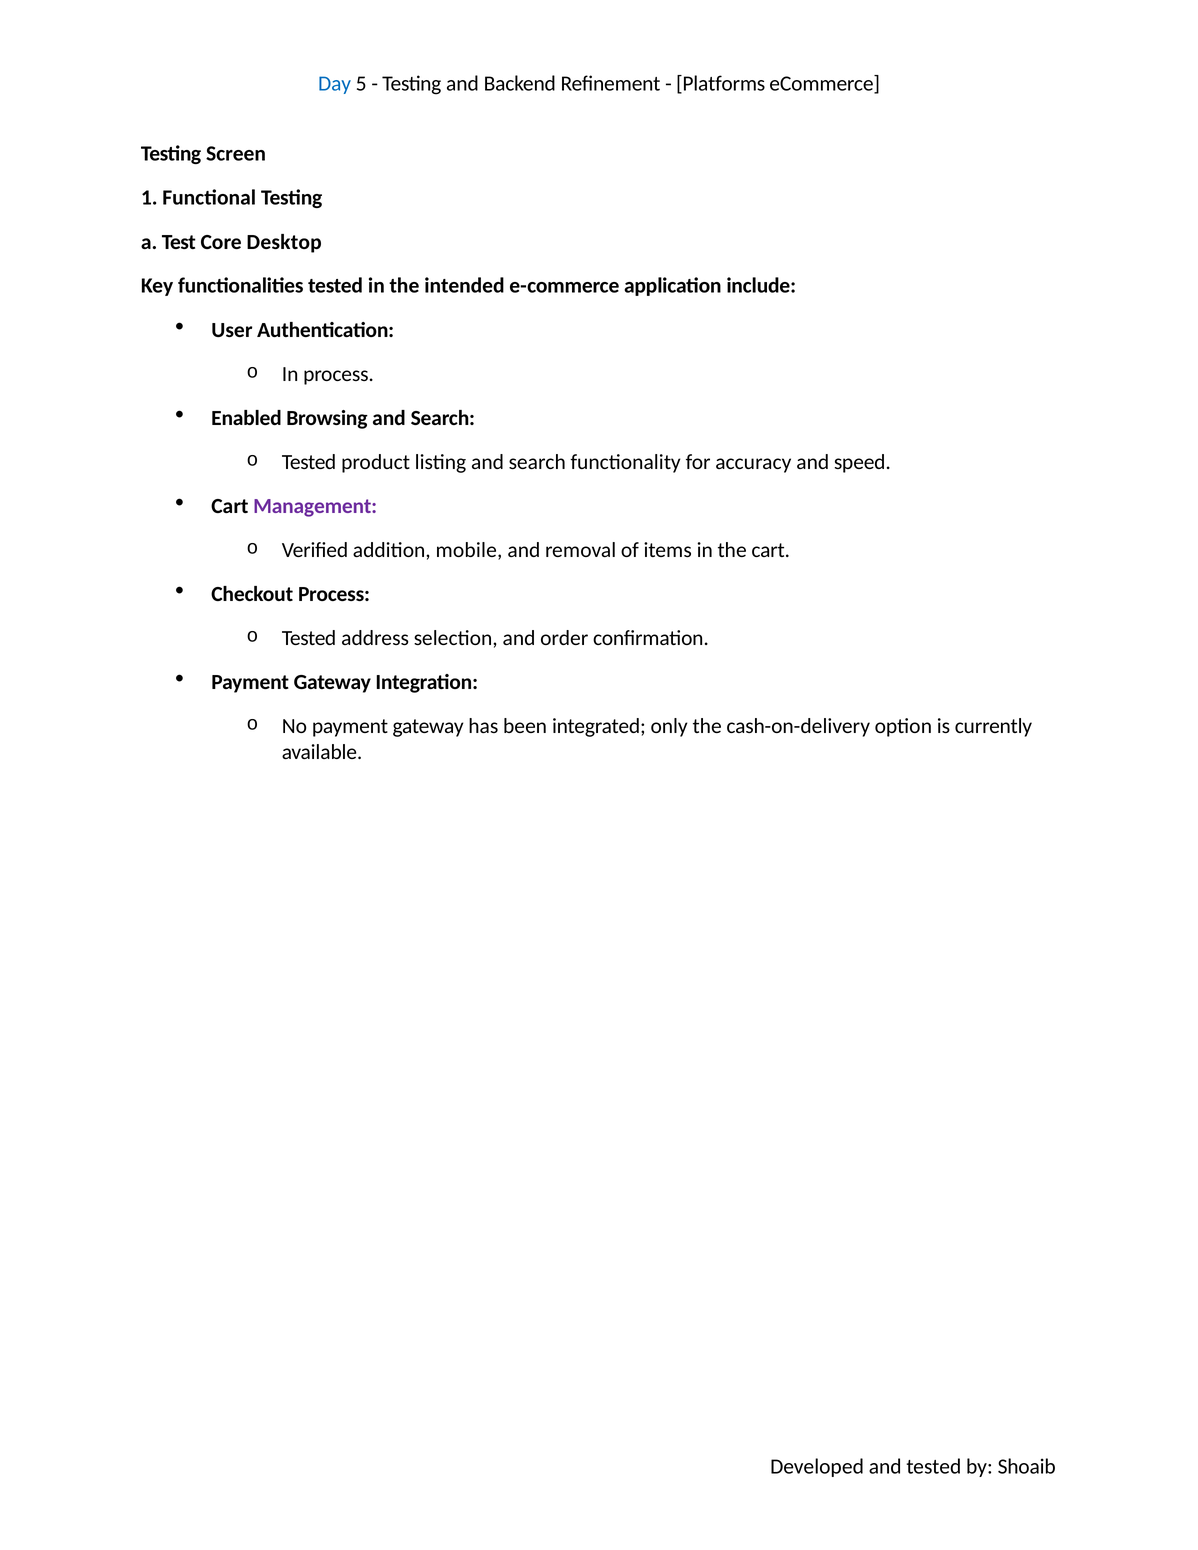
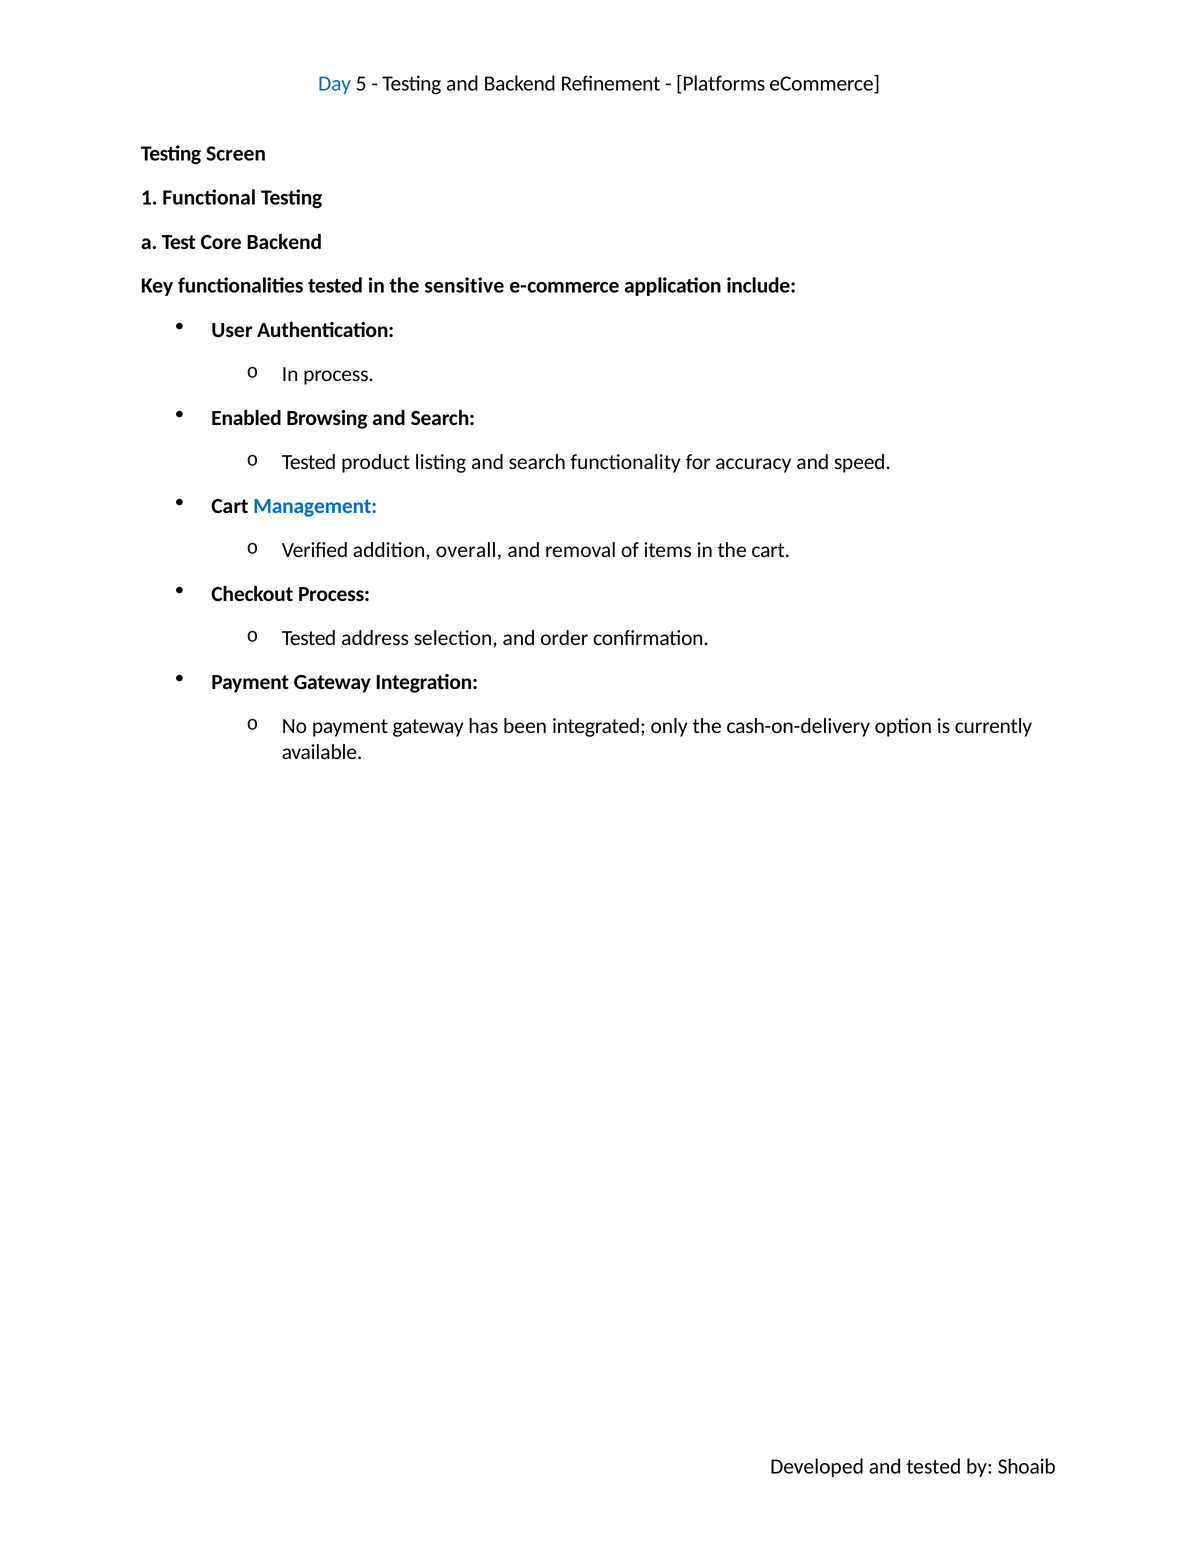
Core Desktop: Desktop -> Backend
intended: intended -> sensitive
Management colour: purple -> blue
mobile: mobile -> overall
